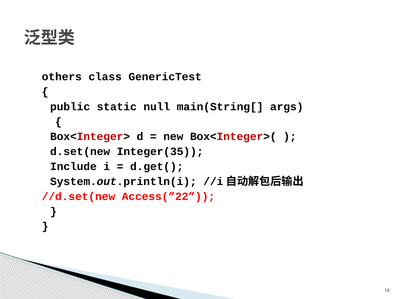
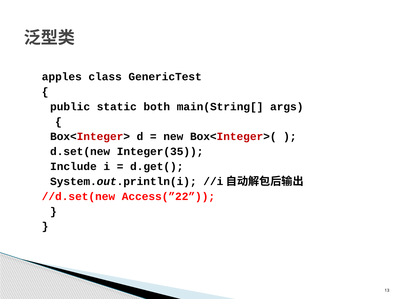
others: others -> apples
null: null -> both
